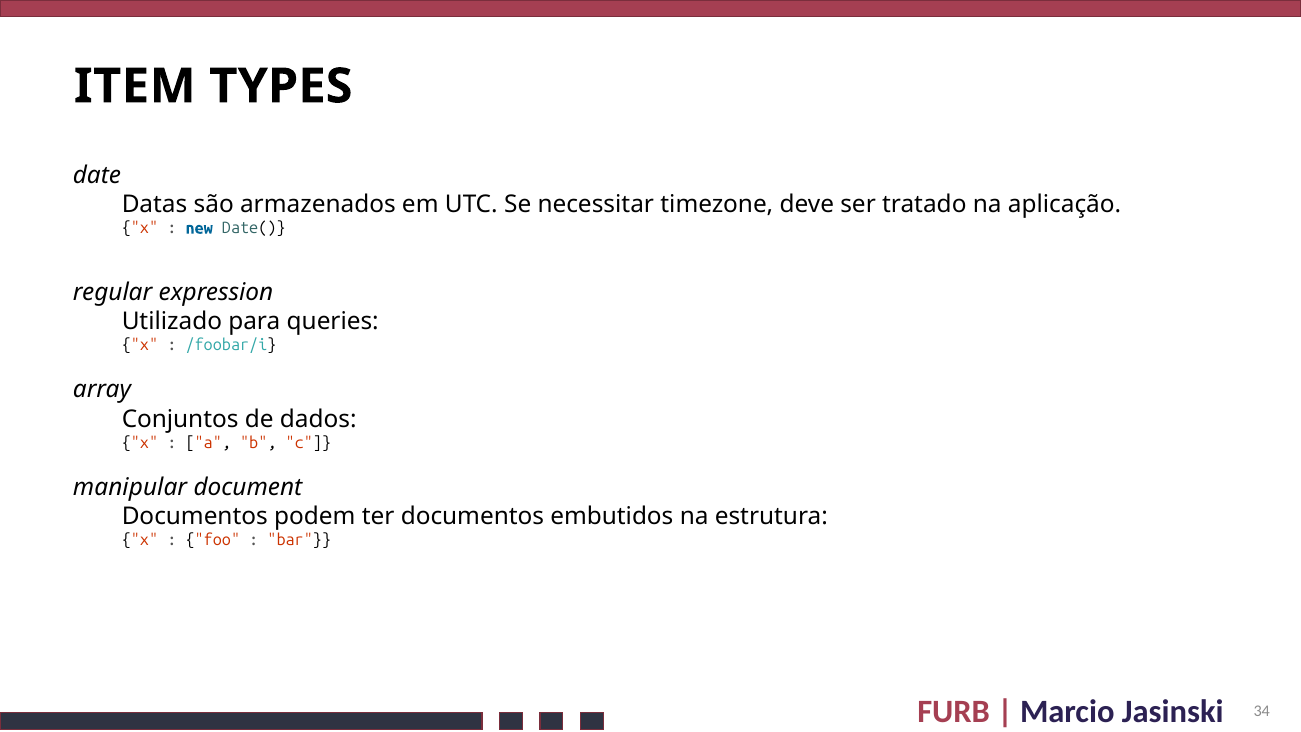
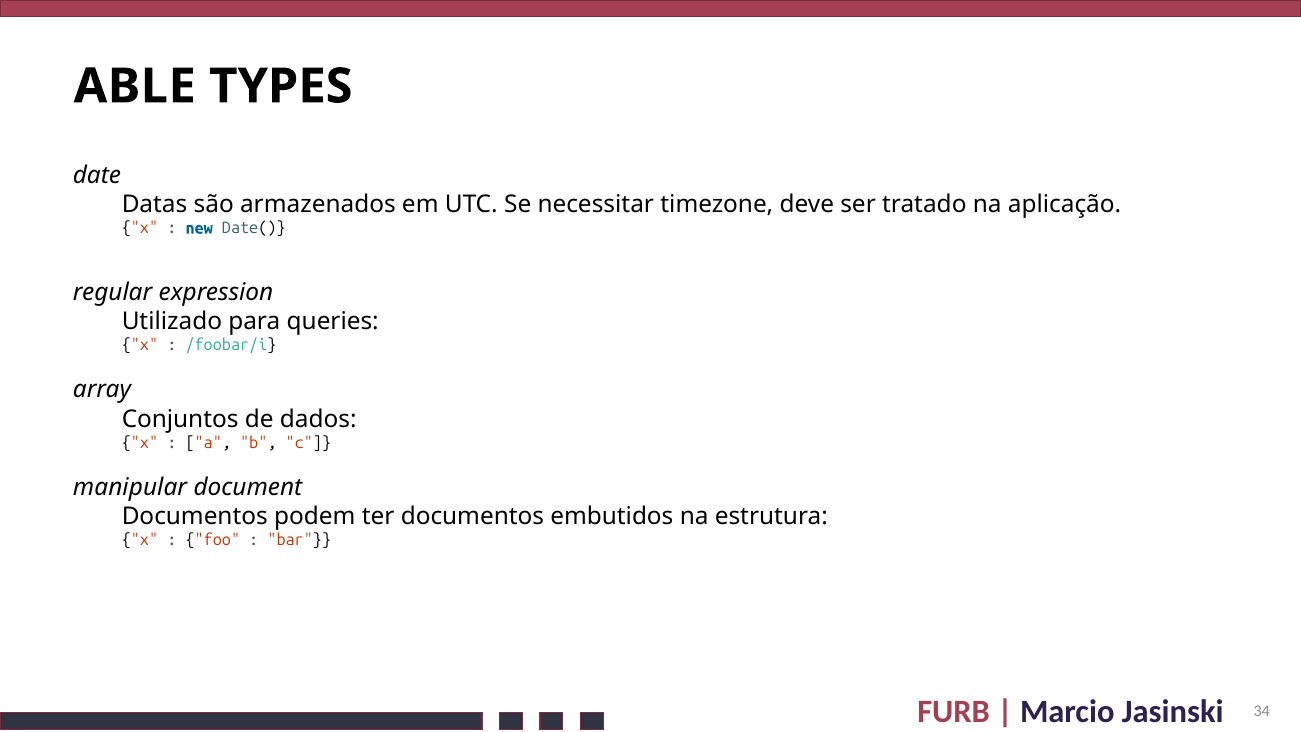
ITEM: ITEM -> ABLE
